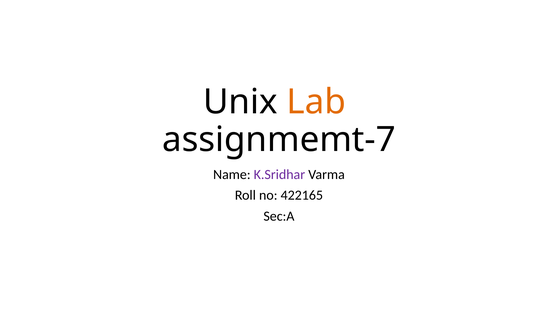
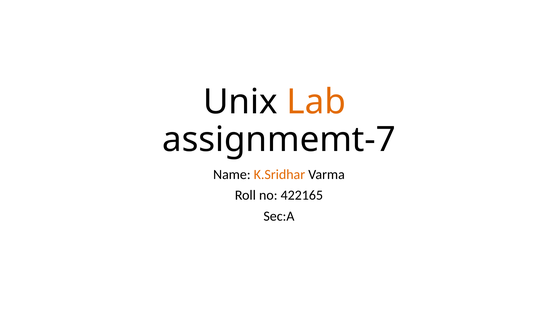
K.Sridhar colour: purple -> orange
